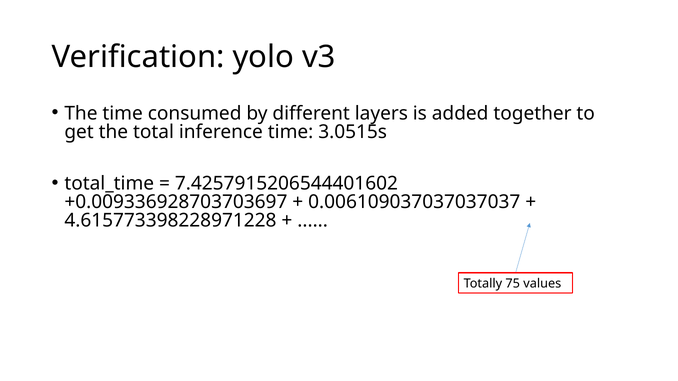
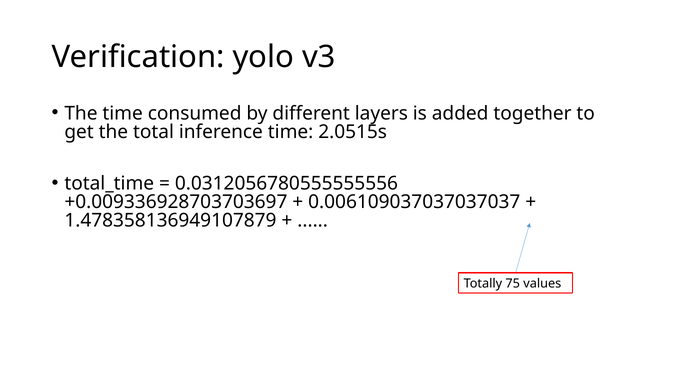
3.0515s: 3.0515s -> 2.0515s
7.4257915206544401602: 7.4257915206544401602 -> 0.0312056780555555556
4.615773398228971228: 4.615773398228971228 -> 1.478358136949107879
